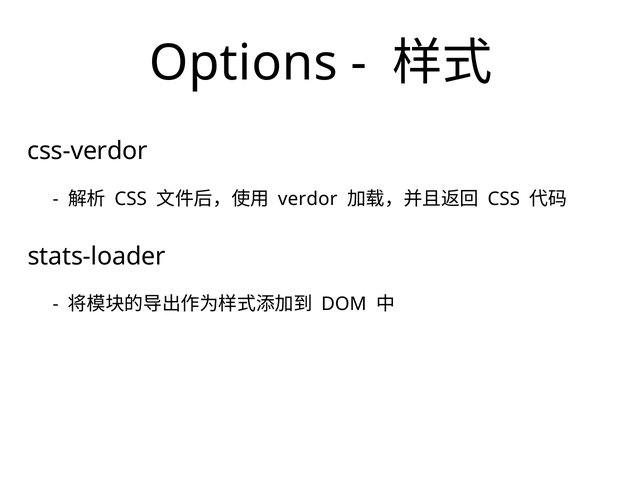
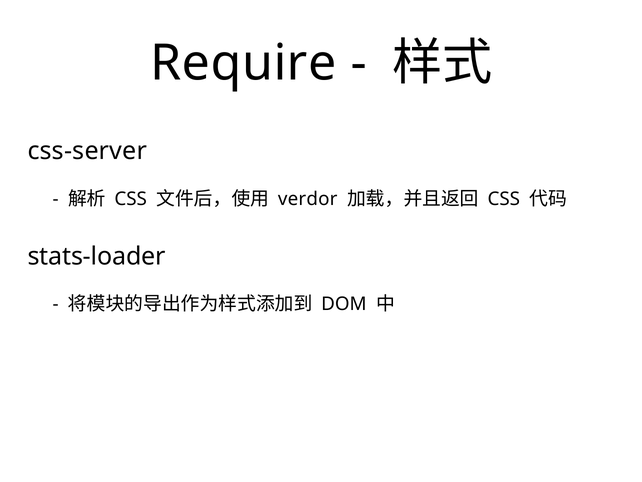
Options: Options -> Require
css-verdor: css-verdor -> css-server
